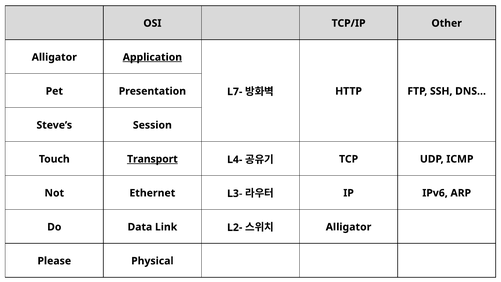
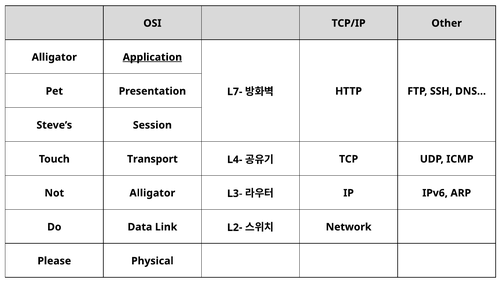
Transport underline: present -> none
Not Ethernet: Ethernet -> Alligator
Alligator at (349, 227): Alligator -> Network
